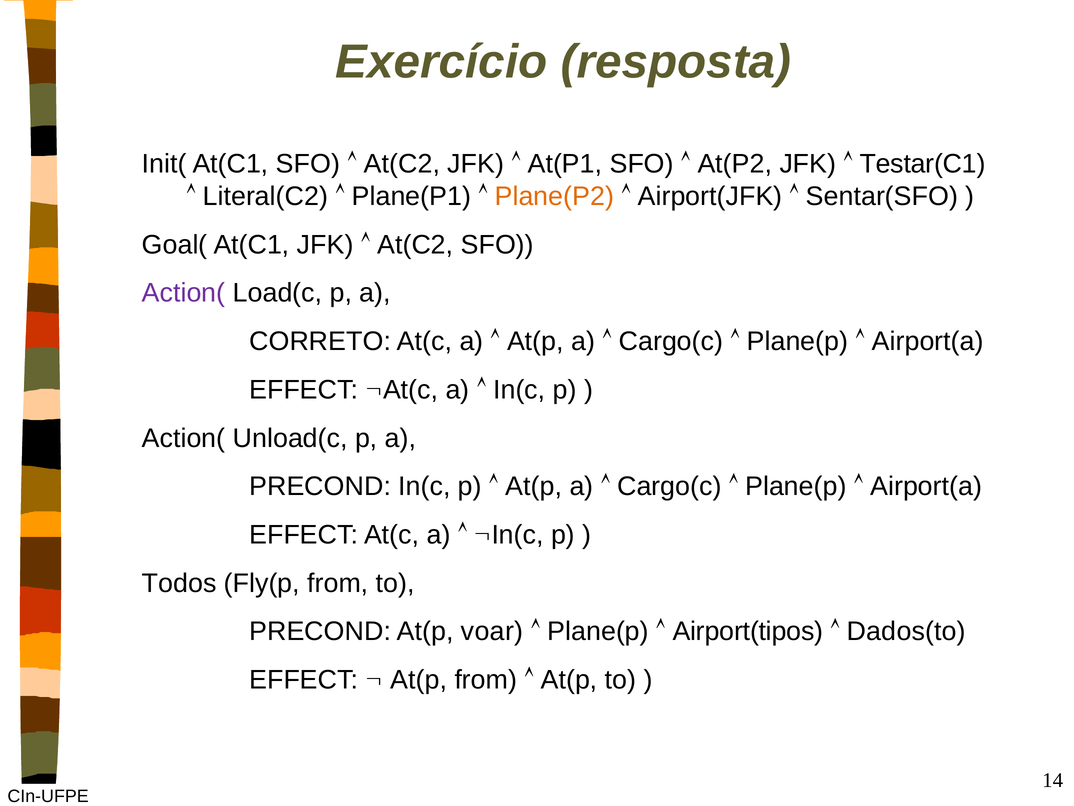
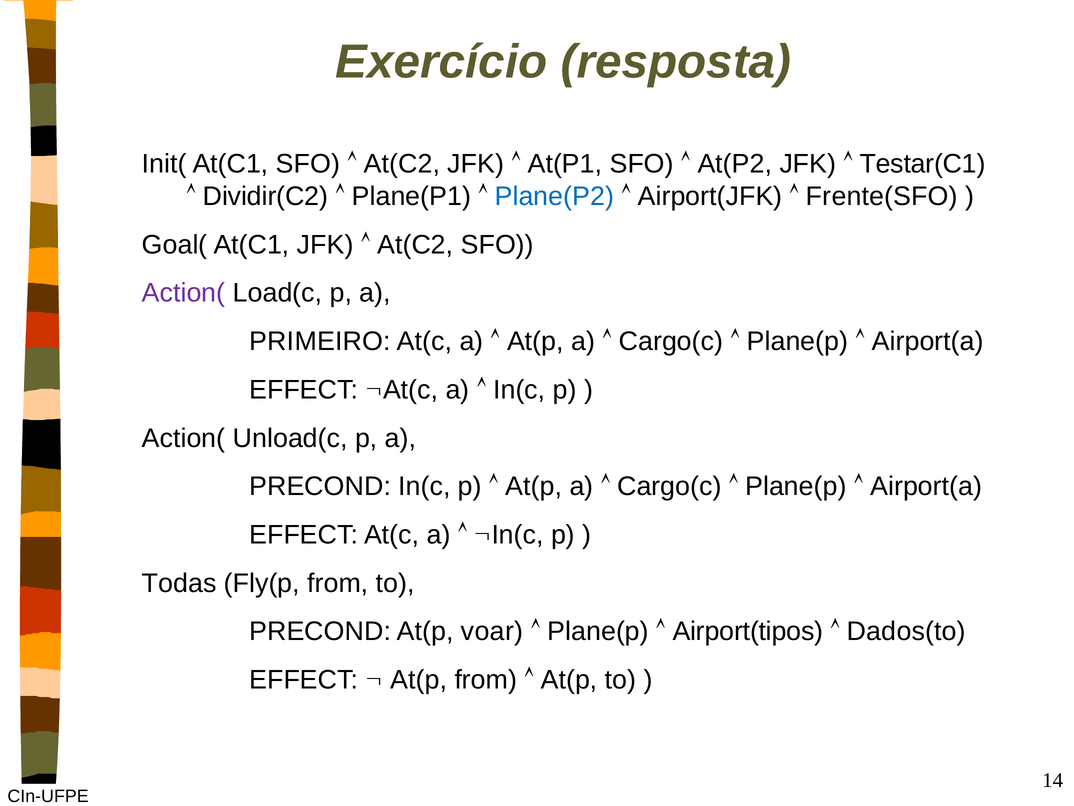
Literal(C2: Literal(C2 -> Dividir(C2
Plane(P2 colour: orange -> blue
Sentar(SFO: Sentar(SFO -> Frente(SFO
CORRETO: CORRETO -> PRIMEIRO
Todos: Todos -> Todas
